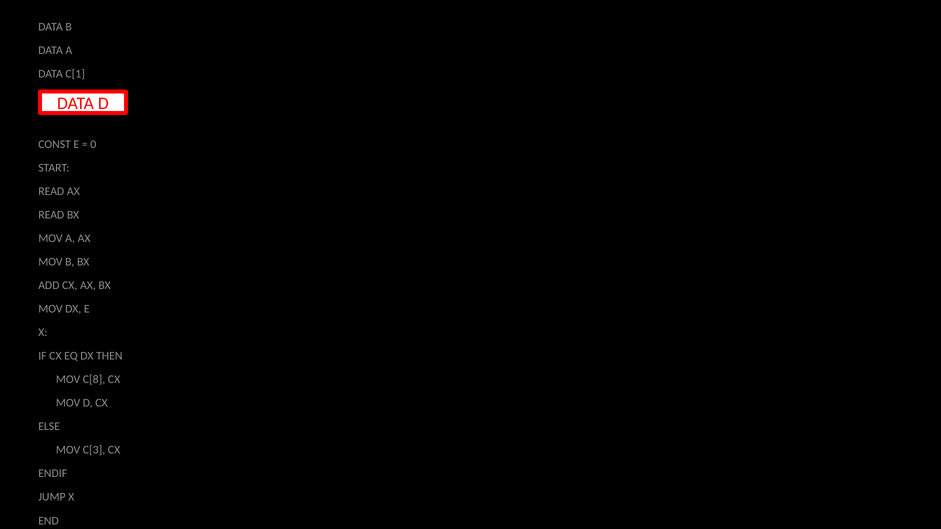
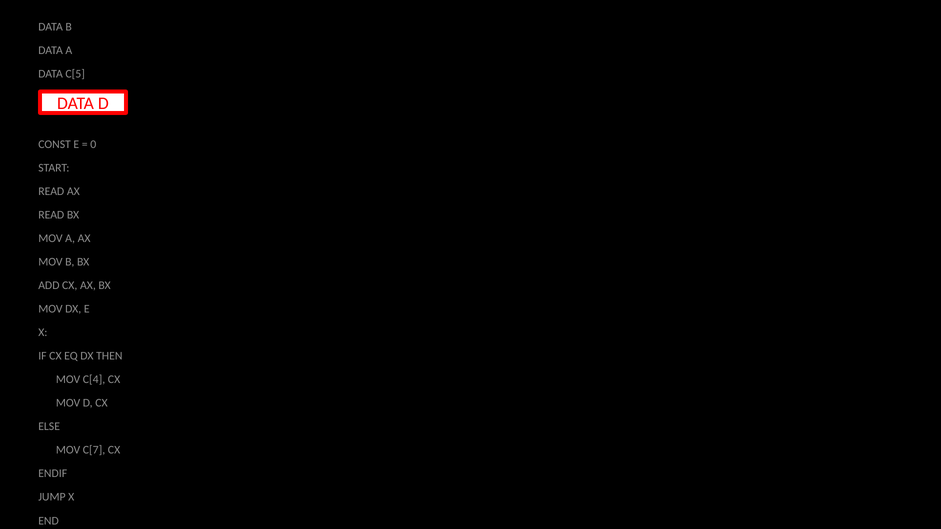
C[1: C[1 -> C[5
C[8: C[8 -> C[4
C[3: C[3 -> C[7
